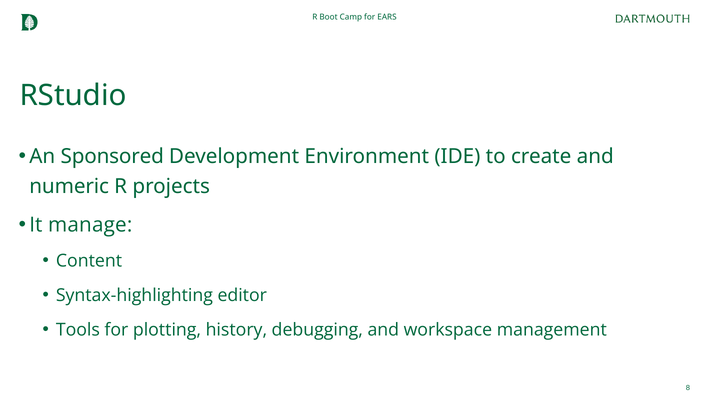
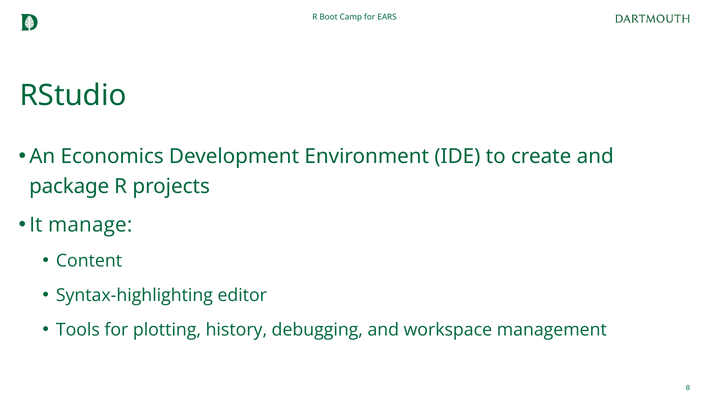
Sponsored: Sponsored -> Economics
numeric: numeric -> package
